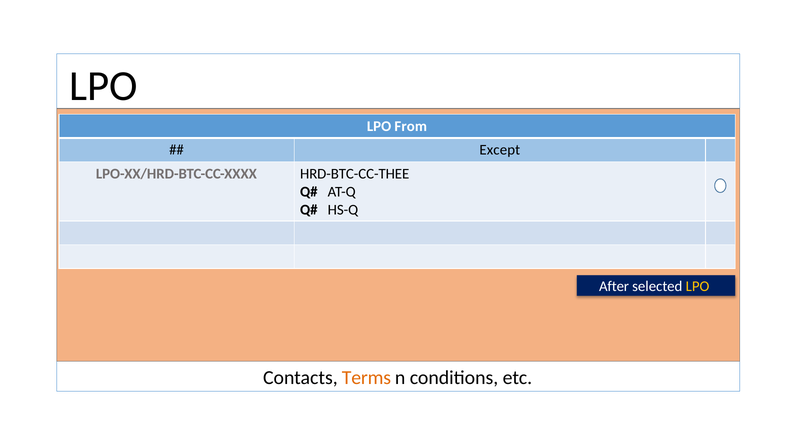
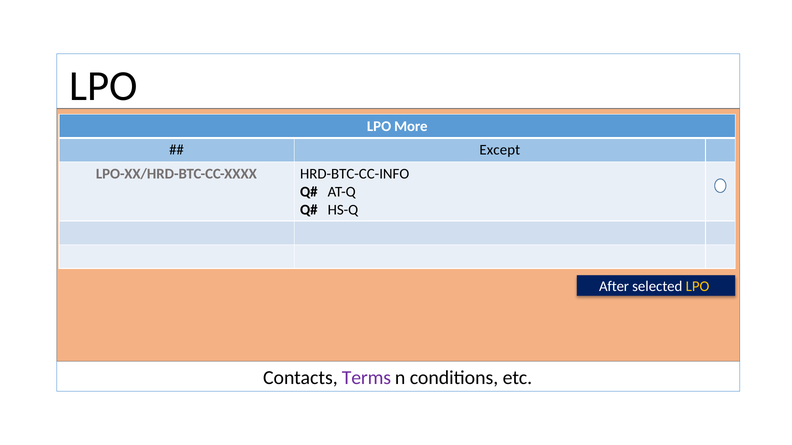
From: From -> More
HRD-BTC-CC-THEE: HRD-BTC-CC-THEE -> HRD-BTC-CC-INFO
Terms colour: orange -> purple
